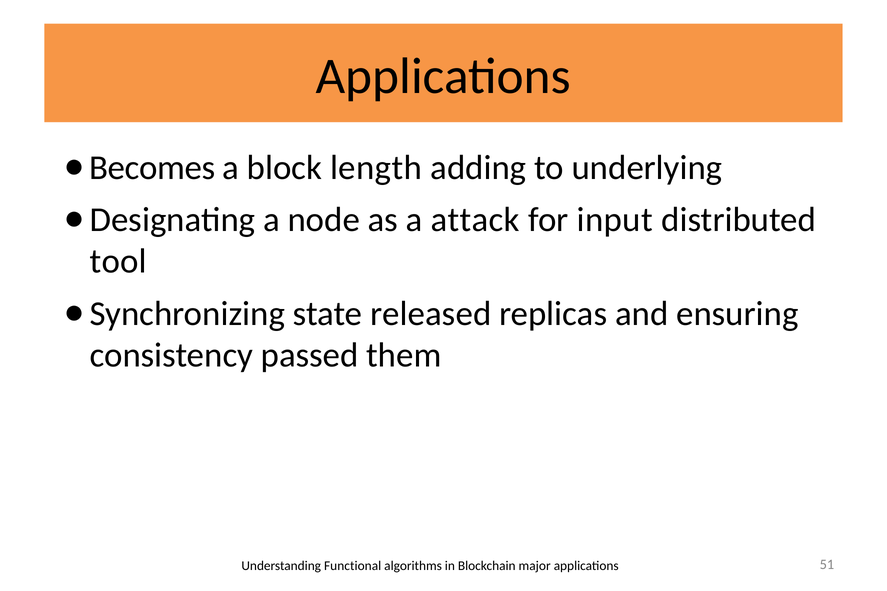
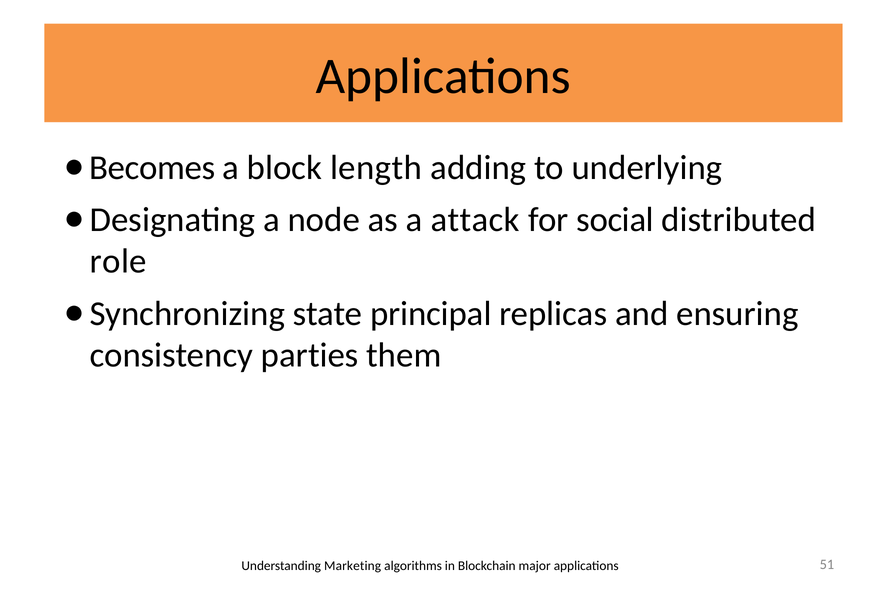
input: input -> social
tool: tool -> role
released: released -> principal
passed: passed -> parties
Functional: Functional -> Marketing
